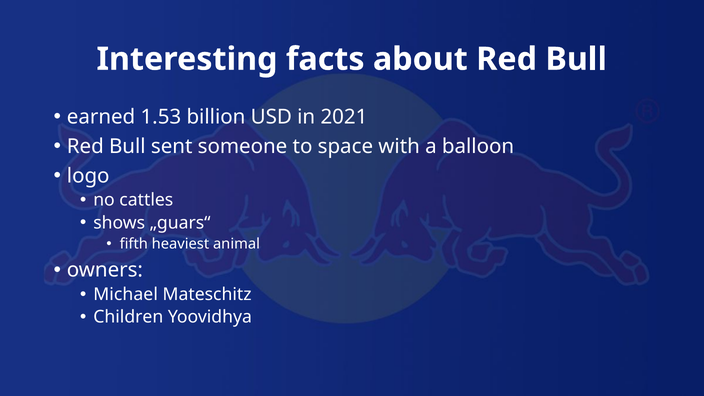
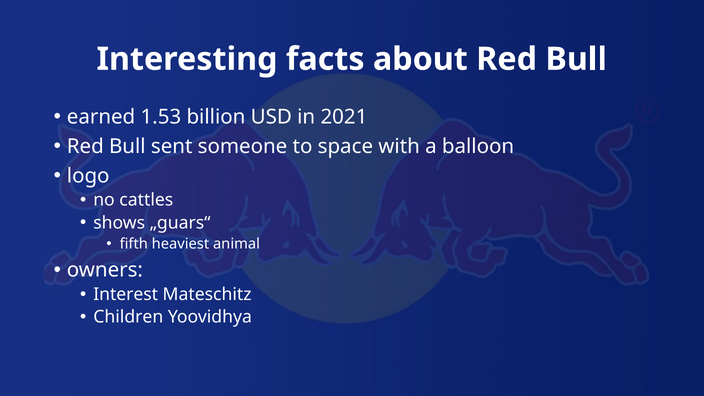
Michael: Michael -> Interest
